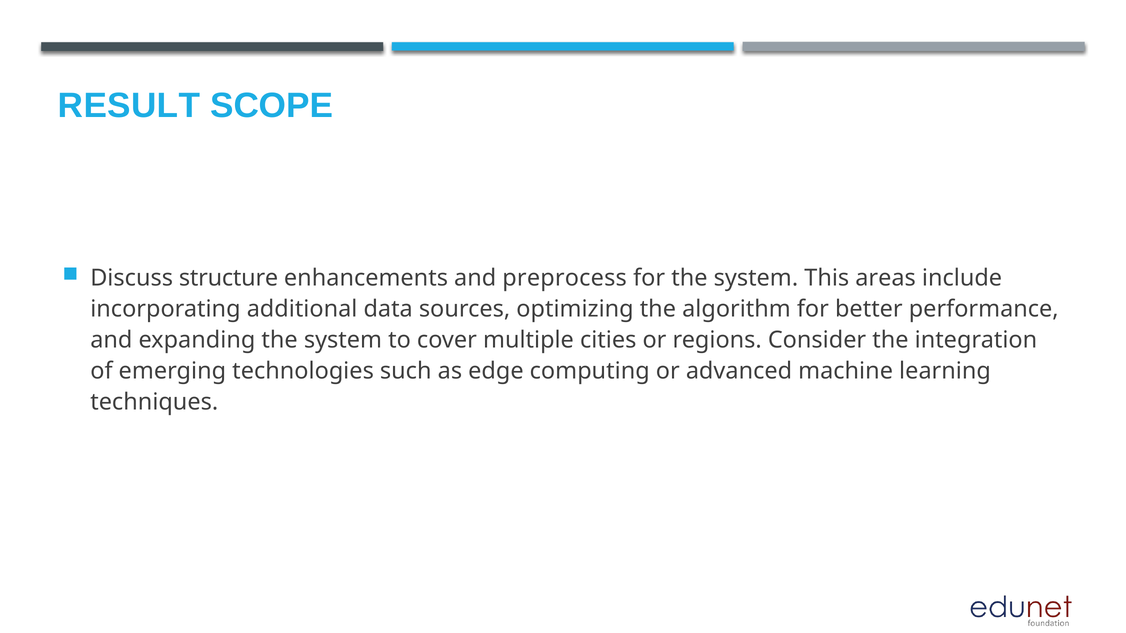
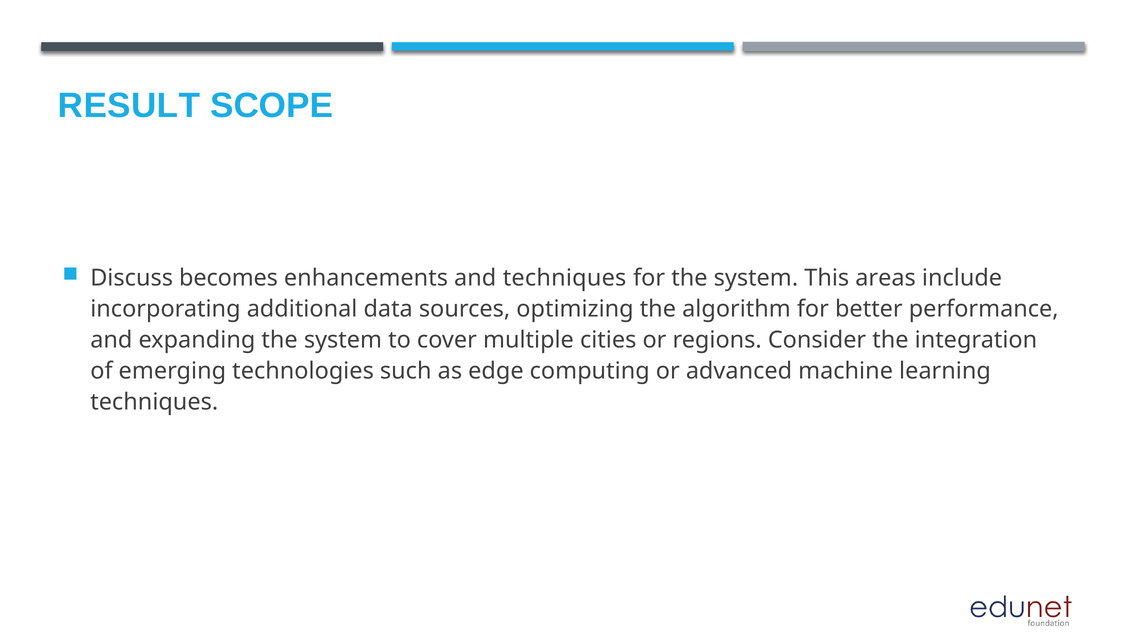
structure: structure -> becomes
and preprocess: preprocess -> techniques
